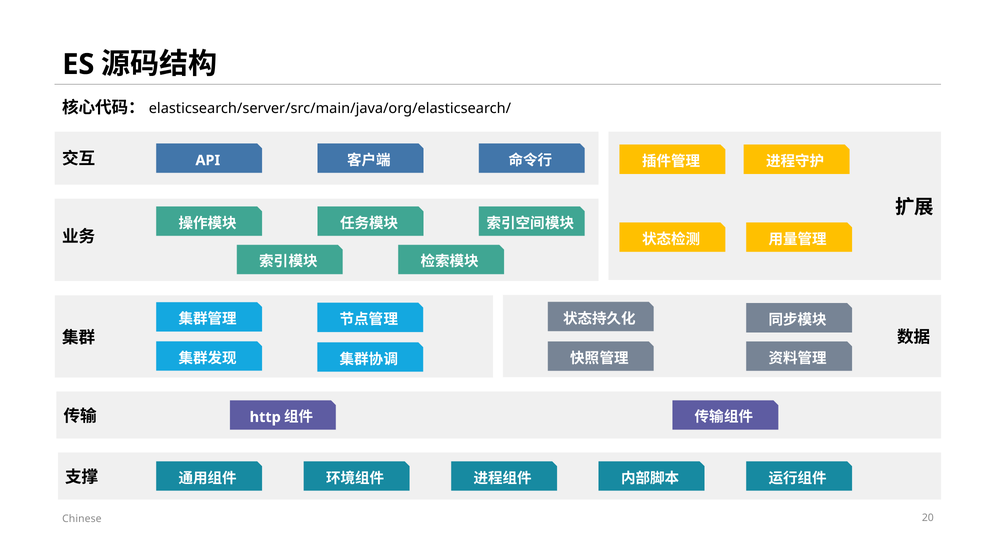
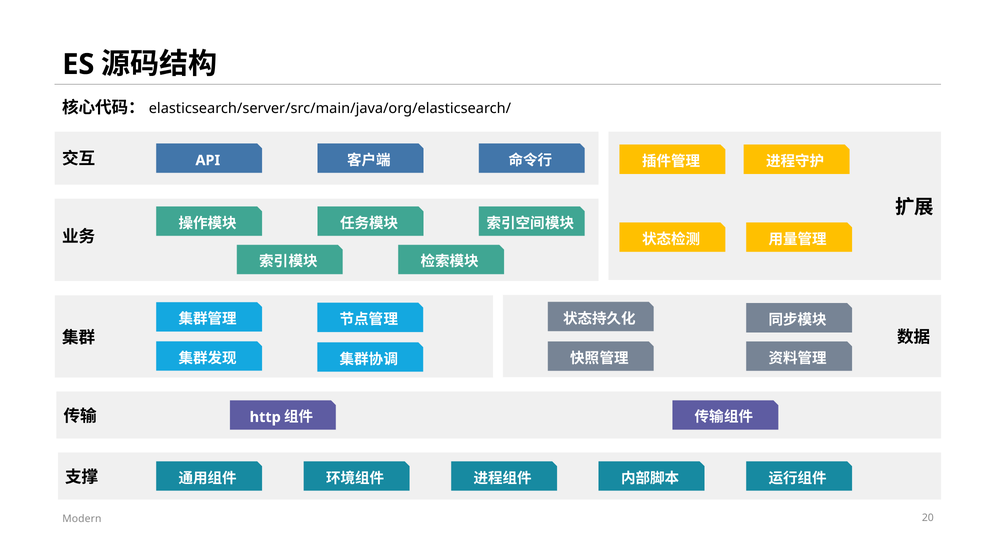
Chinese: Chinese -> Modern
